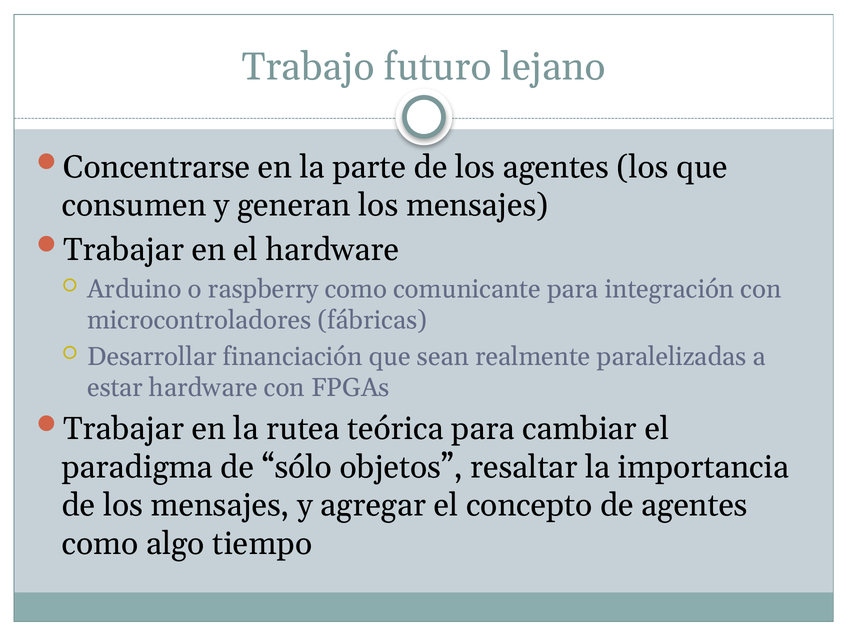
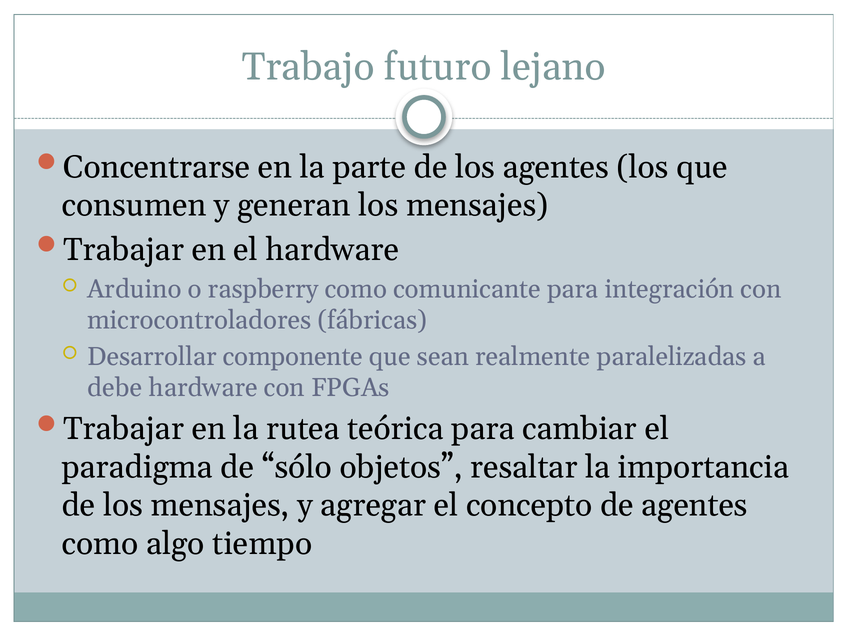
financiación: financiación -> componente
estar: estar -> debe
